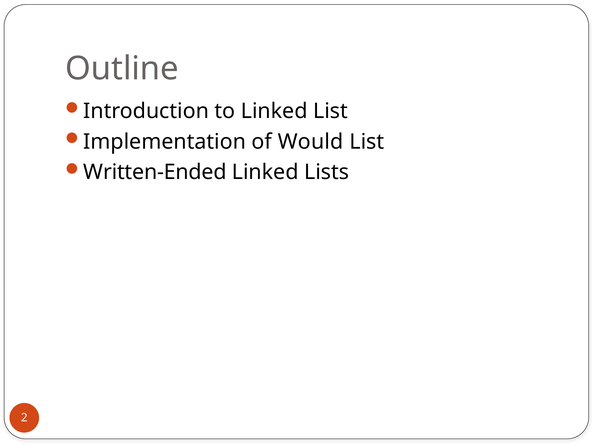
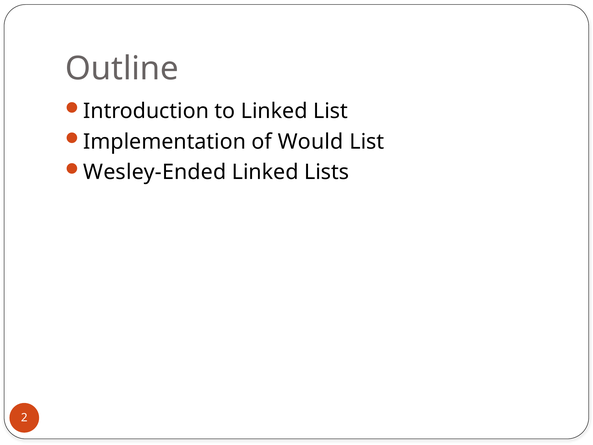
Written-Ended: Written-Ended -> Wesley-Ended
